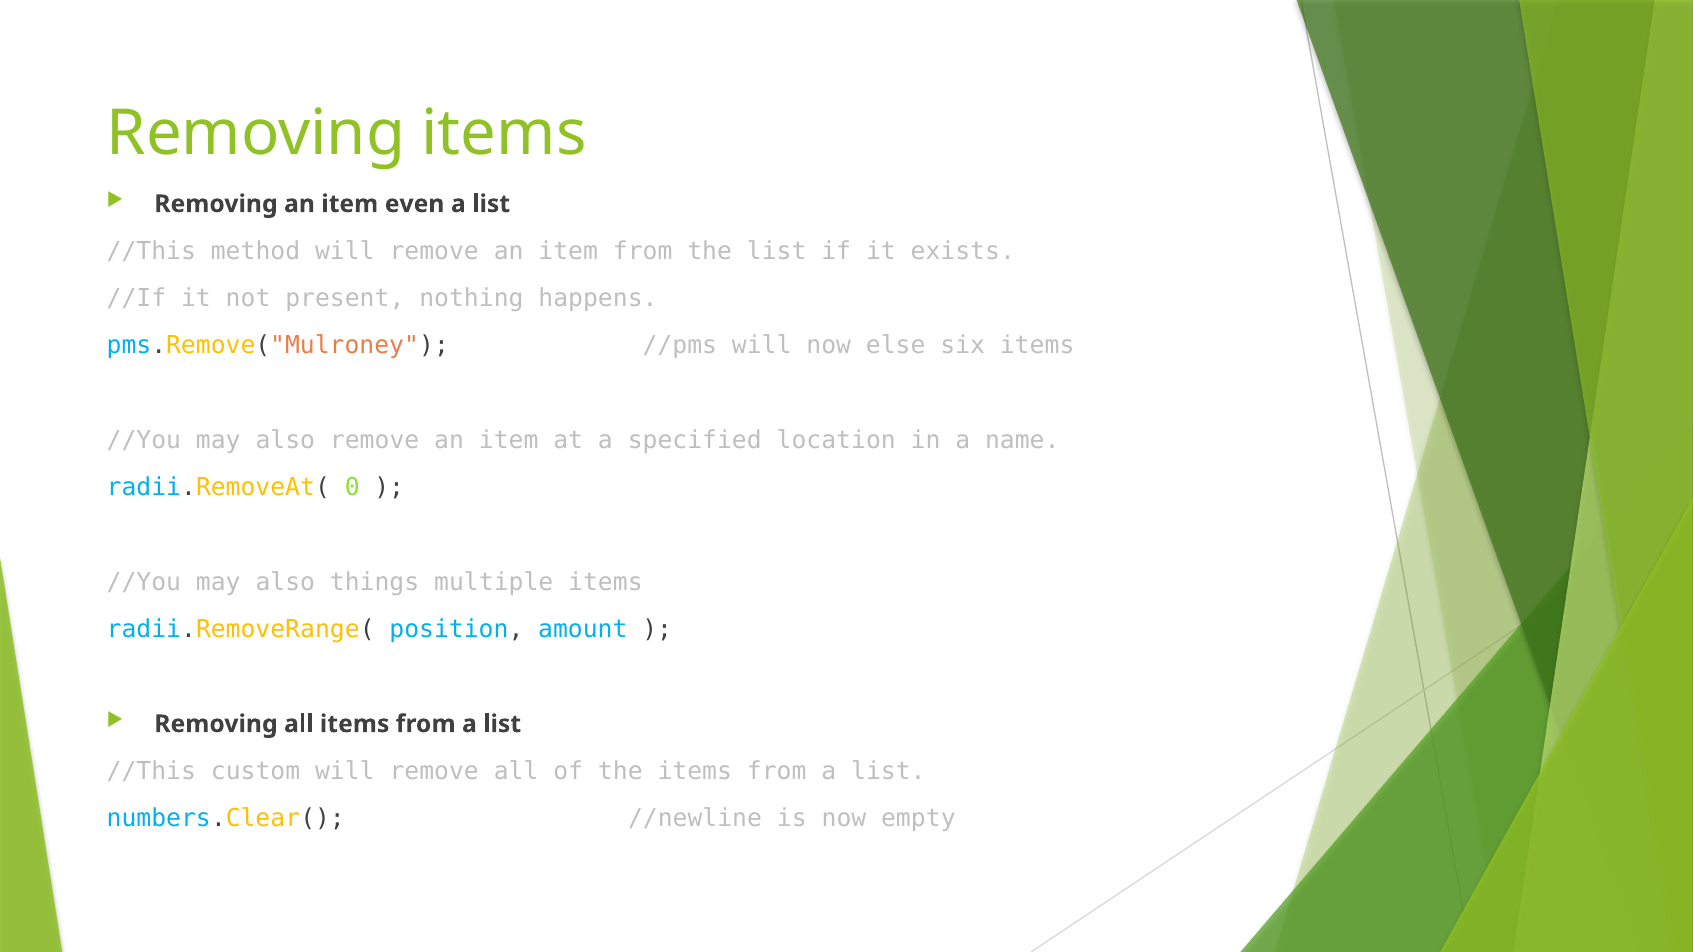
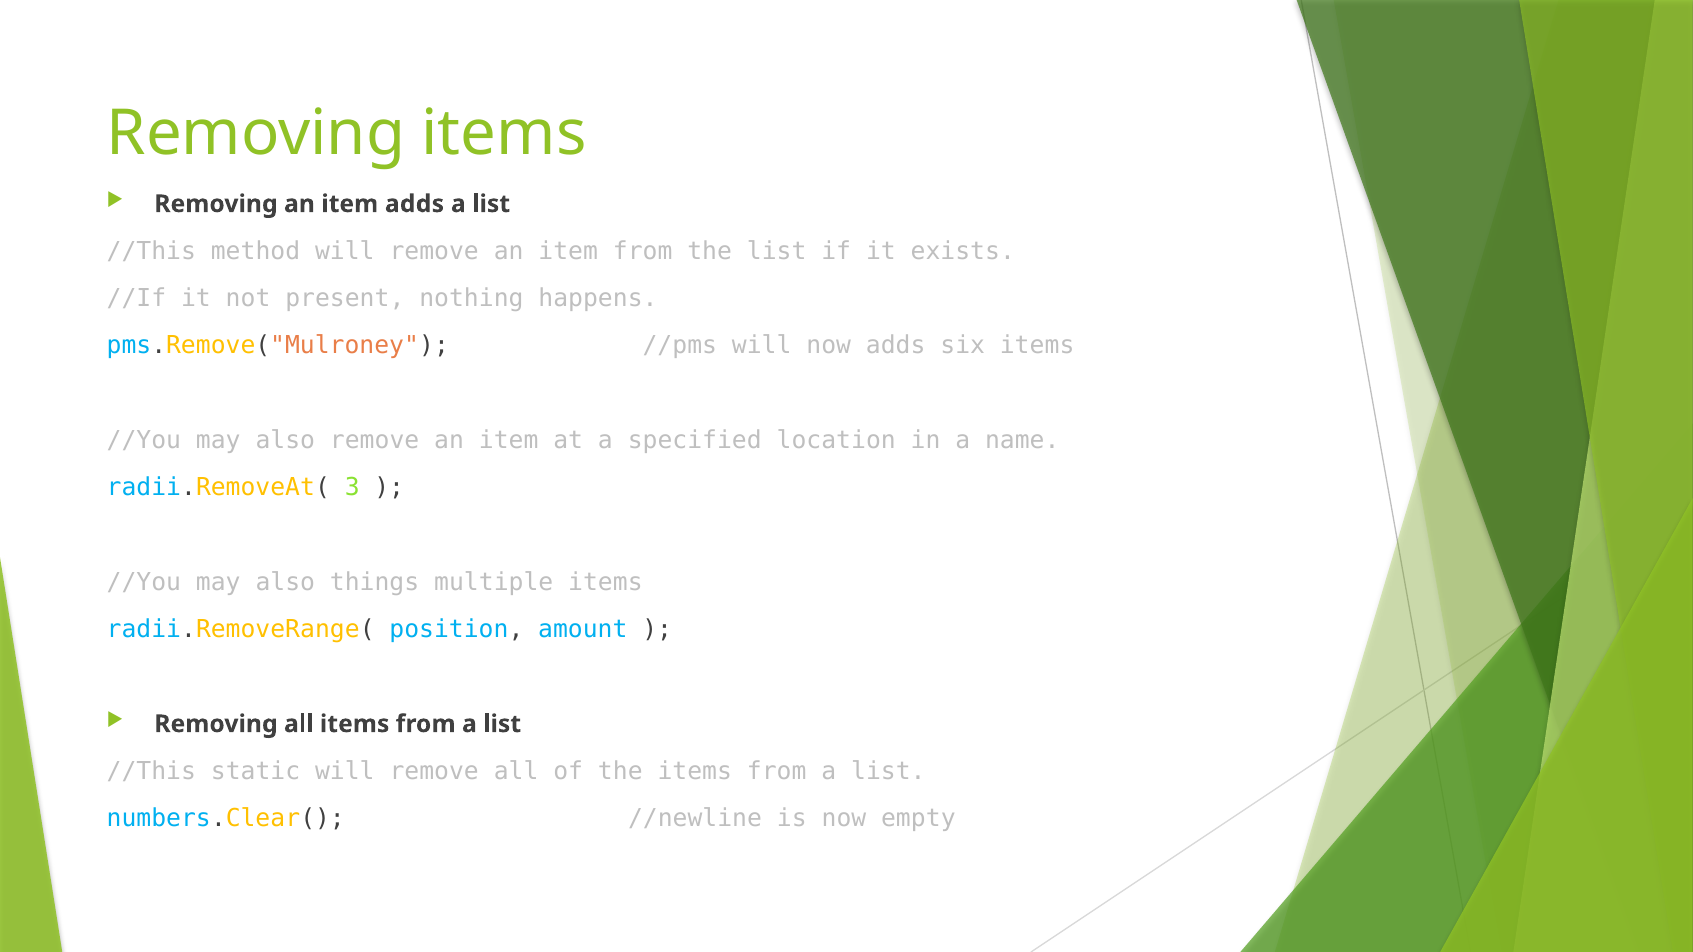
item even: even -> adds
now else: else -> adds
0: 0 -> 3
custom: custom -> static
